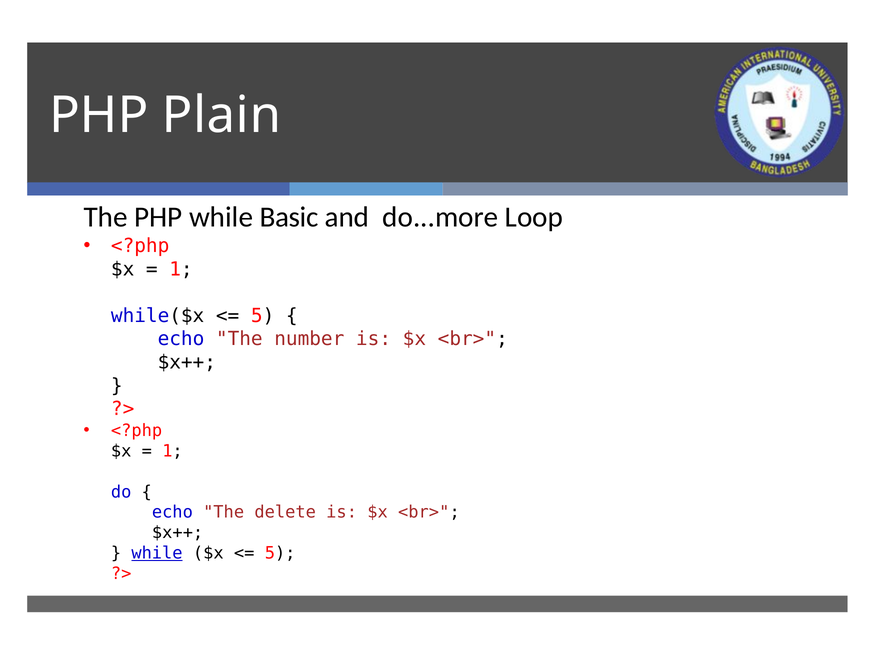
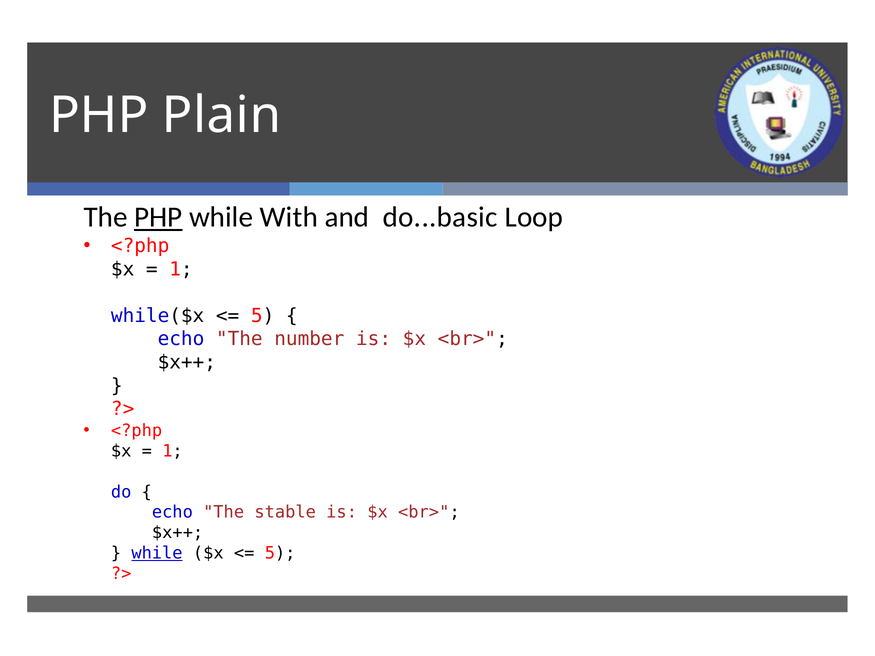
PHP at (158, 217) underline: none -> present
Basic: Basic -> With
do...more: do...more -> do...basic
delete: delete -> stable
